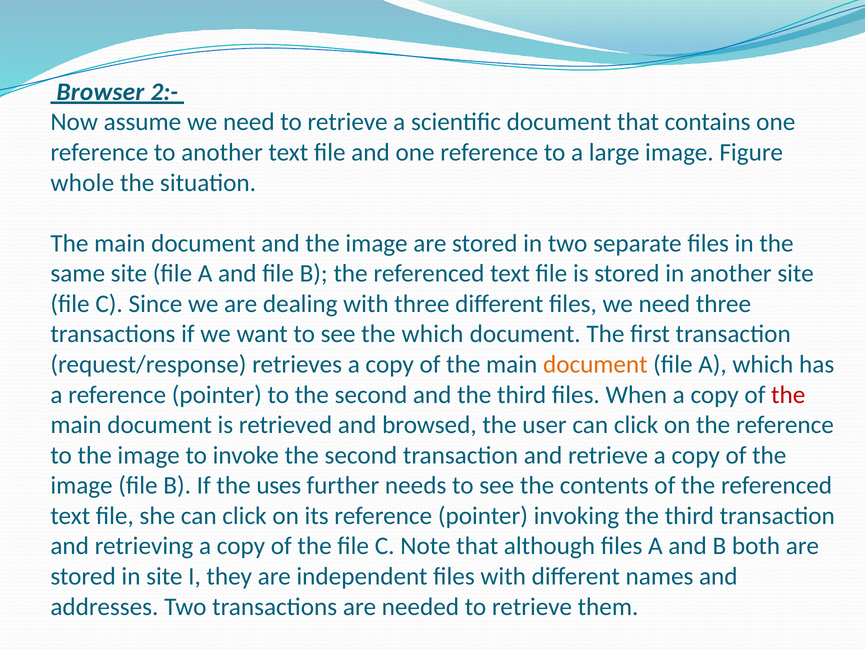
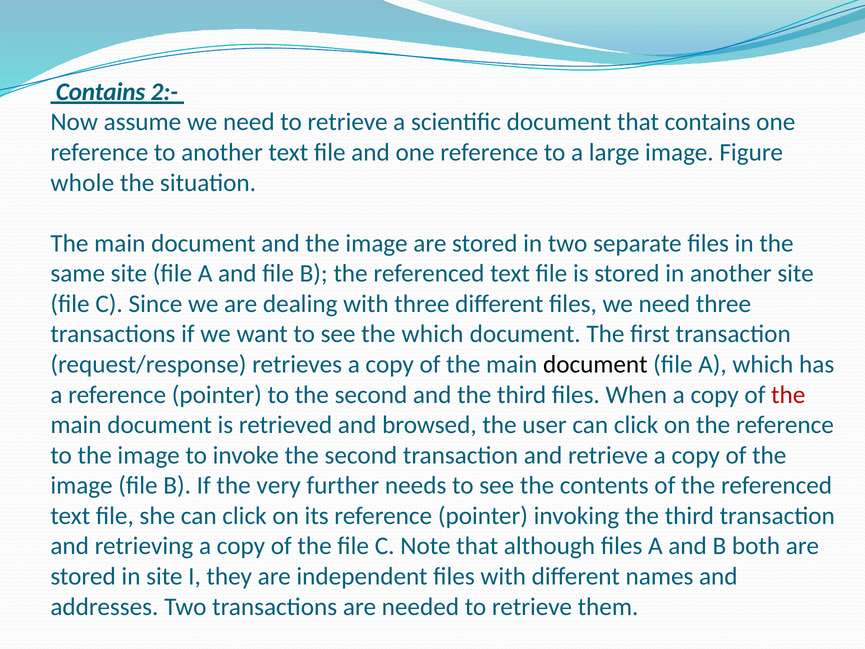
Browser at (100, 92): Browser -> Contains
document at (595, 364) colour: orange -> black
uses: uses -> very
